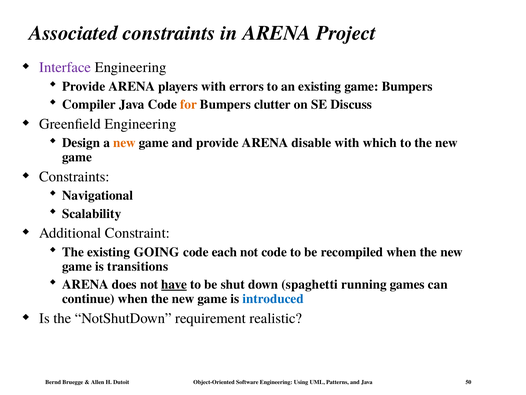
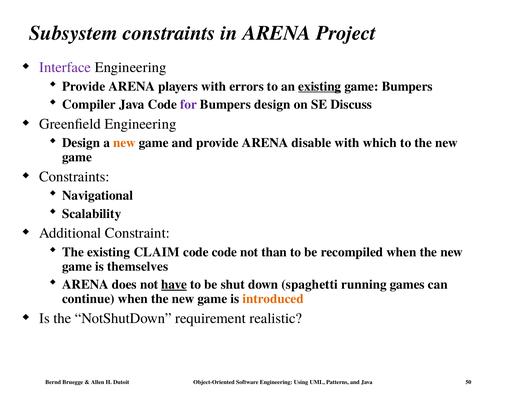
Associated: Associated -> Subsystem
existing at (320, 86) underline: none -> present
for colour: orange -> purple
Bumpers clutter: clutter -> design
GOING: GOING -> CLAIM
code each: each -> code
not code: code -> than
transitions: transitions -> themselves
introduced colour: blue -> orange
